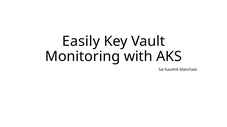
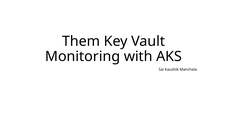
Easily: Easily -> Them
